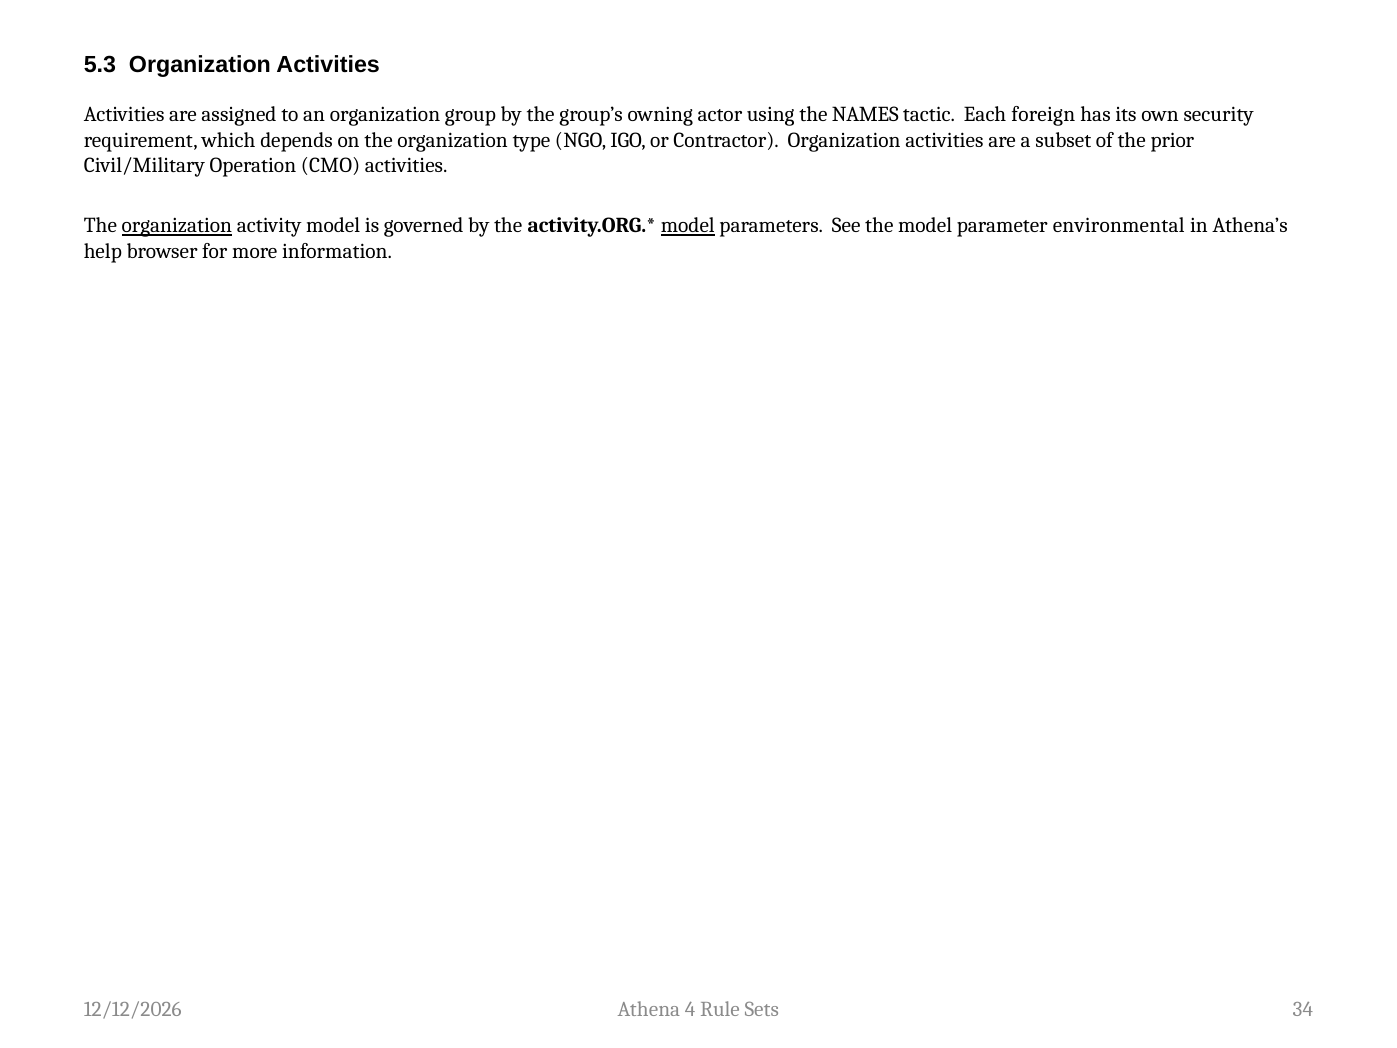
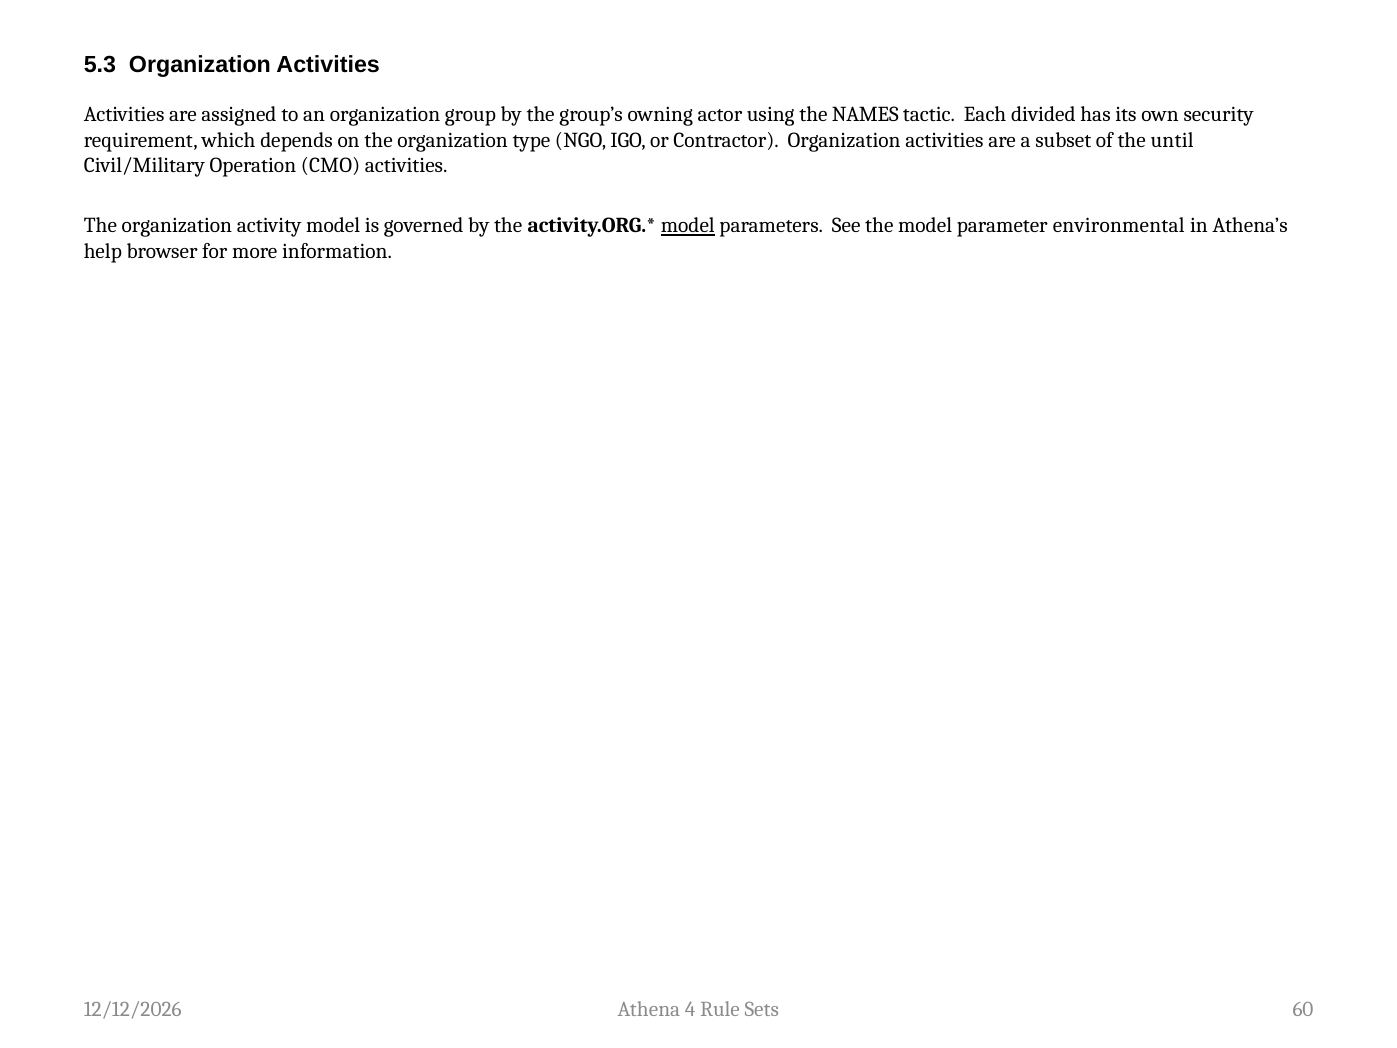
foreign: foreign -> divided
prior: prior -> until
organization at (177, 226) underline: present -> none
34: 34 -> 60
